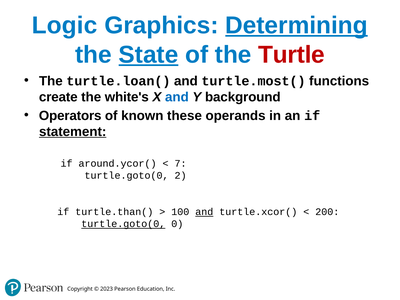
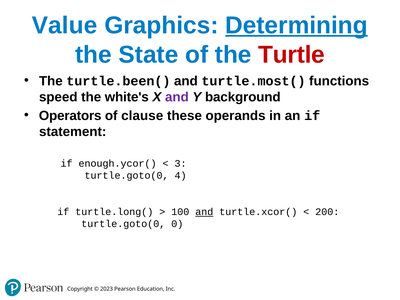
Logic: Logic -> Value
State underline: present -> none
turtle.loan(: turtle.loan( -> turtle.been(
create: create -> speed
and at (177, 97) colour: blue -> purple
known: known -> clause
statement underline: present -> none
around.ycor(: around.ycor( -> enough.ycor(
7: 7 -> 3
2: 2 -> 4
turtle.than(: turtle.than( -> turtle.long(
turtle.goto(0 at (123, 224) underline: present -> none
